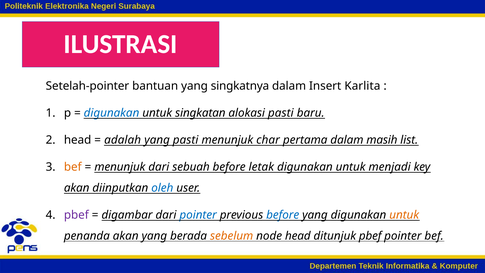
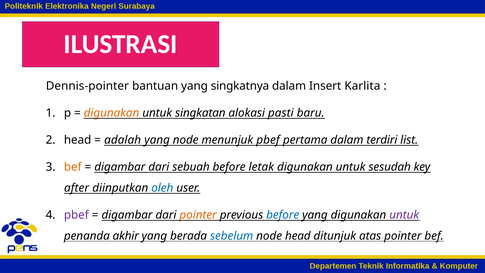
Setelah-pointer: Setelah-pointer -> Dennis-pointer
digunakan at (112, 113) colour: blue -> orange
yang pasti: pasti -> node
menunjuk char: char -> pbef
masih: masih -> terdiri
menunjuk at (120, 167): menunjuk -> digambar
menjadi: menjadi -> sesudah
akan at (77, 188): akan -> after
pointer at (198, 215) colour: blue -> orange
untuk at (404, 215) colour: orange -> purple
penanda akan: akan -> akhir
sebelum colour: orange -> blue
ditunjuk pbef: pbef -> atas
